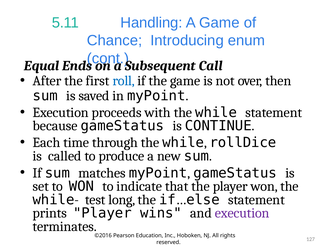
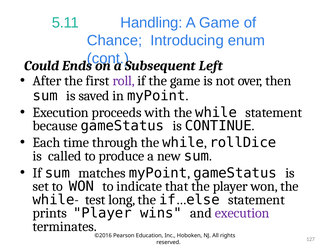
Equal: Equal -> Could
Call: Call -> Left
roll colour: blue -> purple
